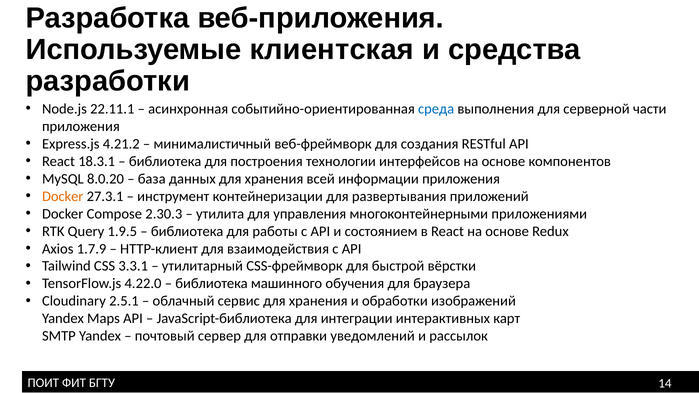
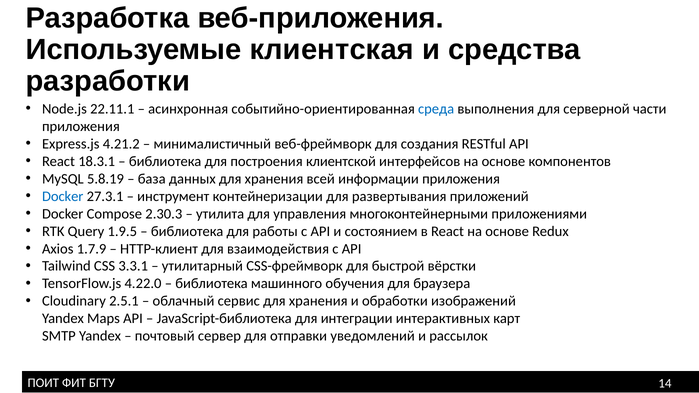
технологии: технологии -> клиентской
8.0.20: 8.0.20 -> 5.8.19
Docker at (63, 196) colour: orange -> blue
